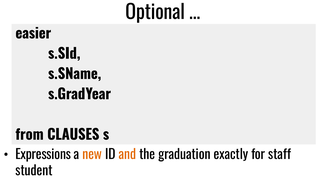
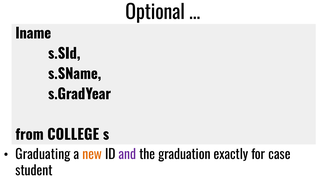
easier: easier -> lname
CLAUSES: CLAUSES -> COLLEGE
Expressions: Expressions -> Graduating
and colour: orange -> purple
staff: staff -> case
